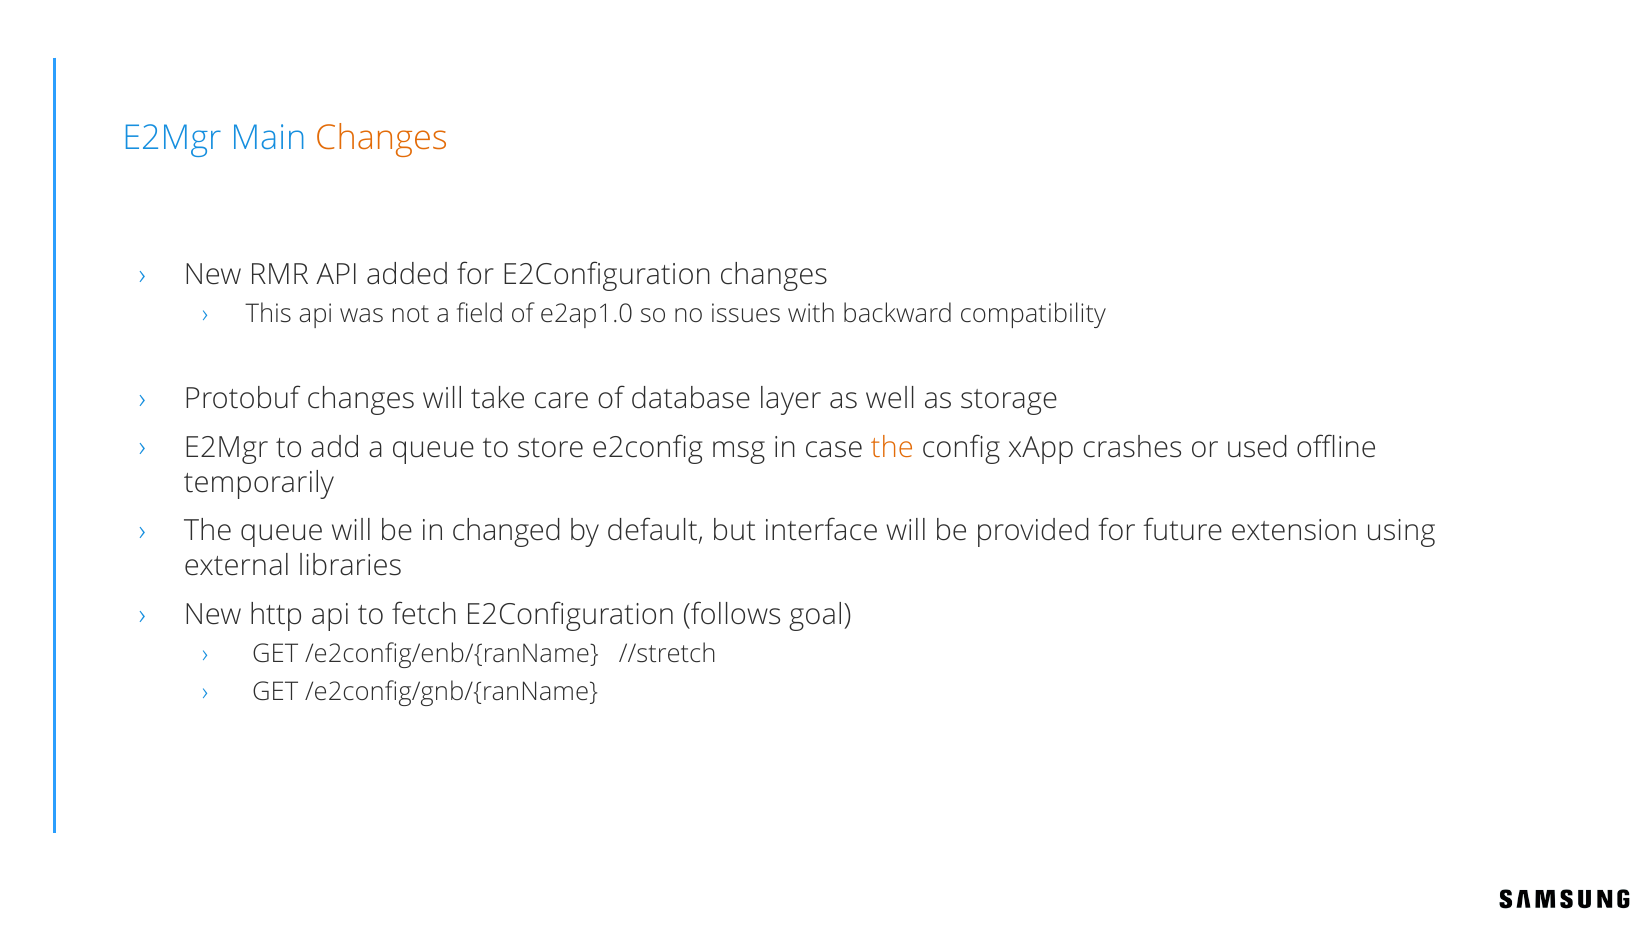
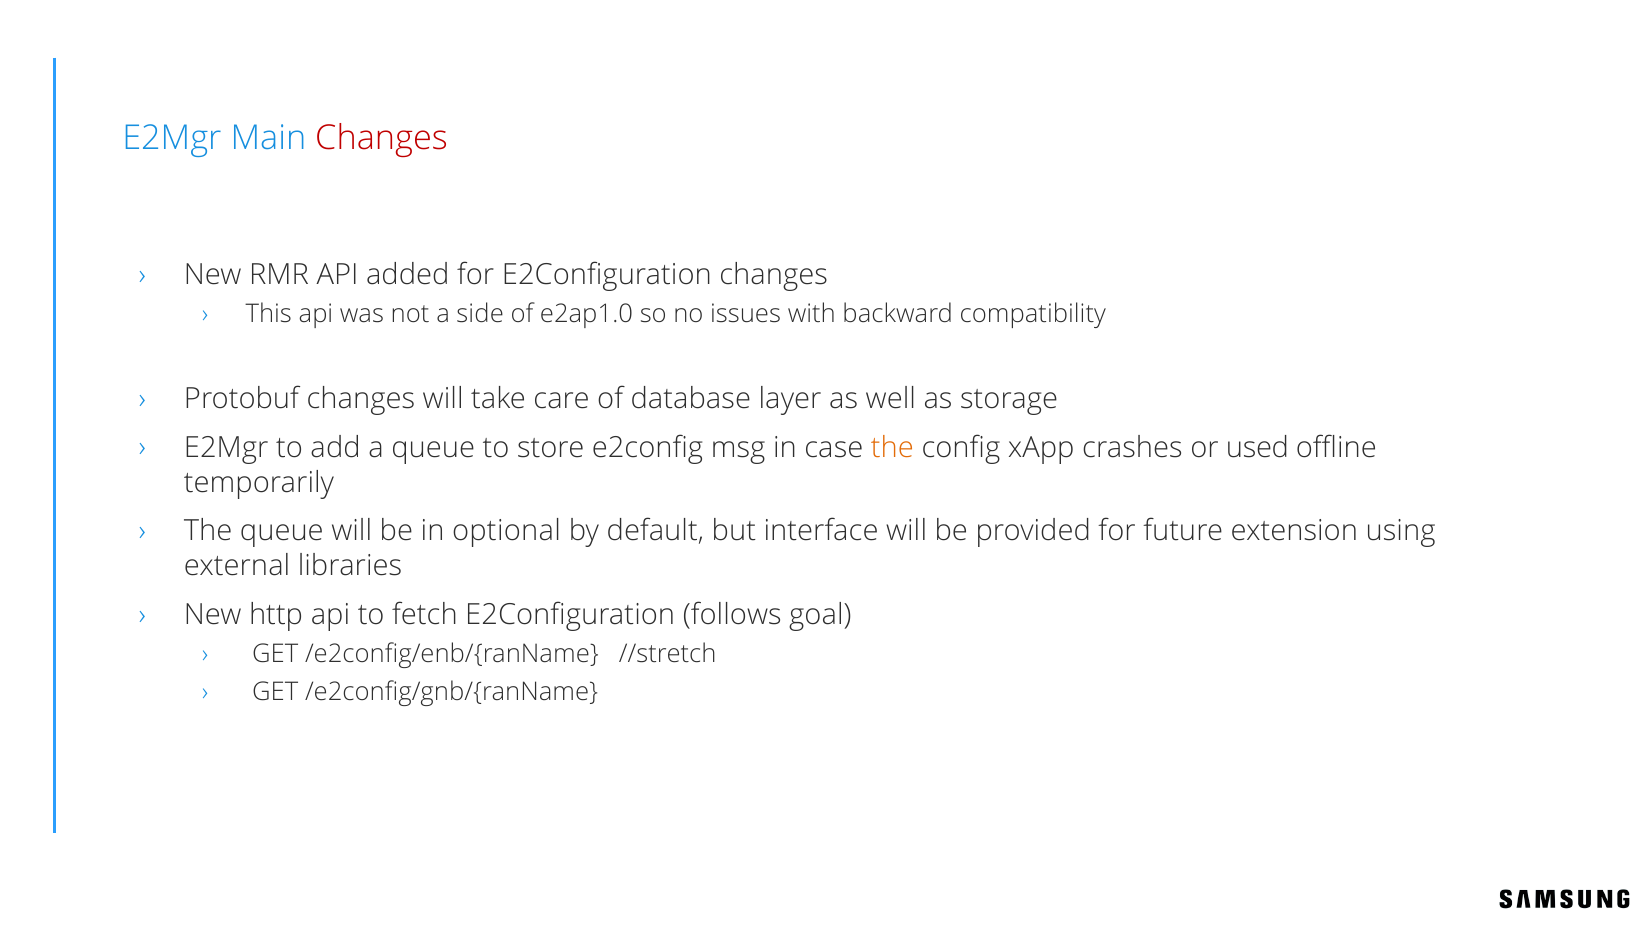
Changes at (382, 138) colour: orange -> red
field: field -> side
changed: changed -> optional
